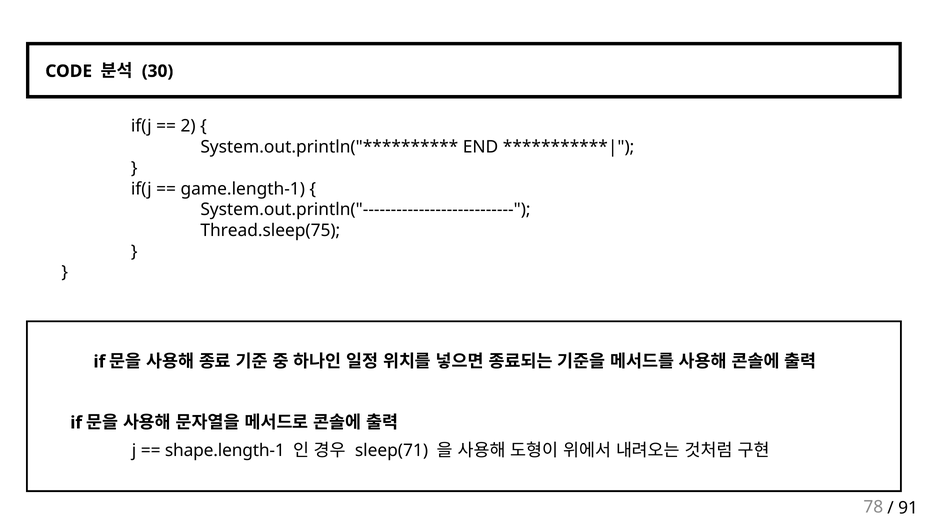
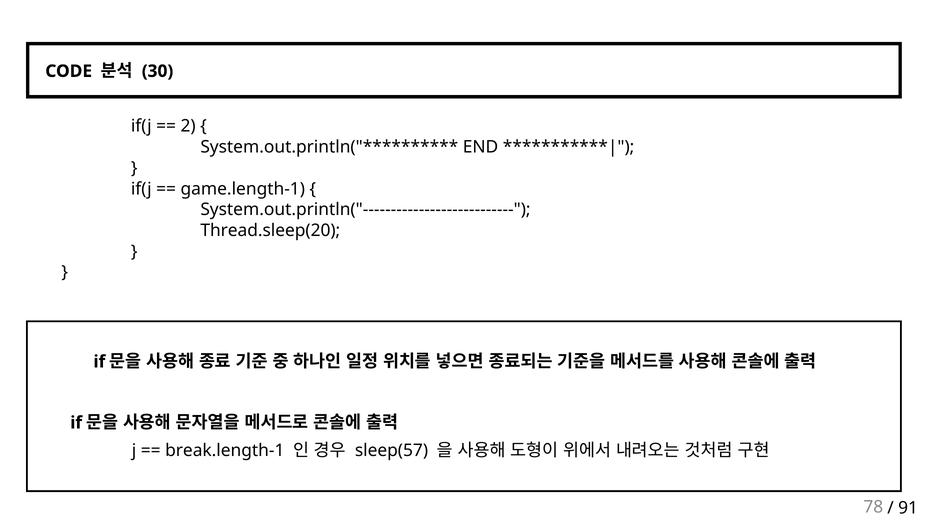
Thread.sleep(75: Thread.sleep(75 -> Thread.sleep(20
shape.length-1: shape.length-1 -> break.length-1
sleep(71: sleep(71 -> sleep(57
